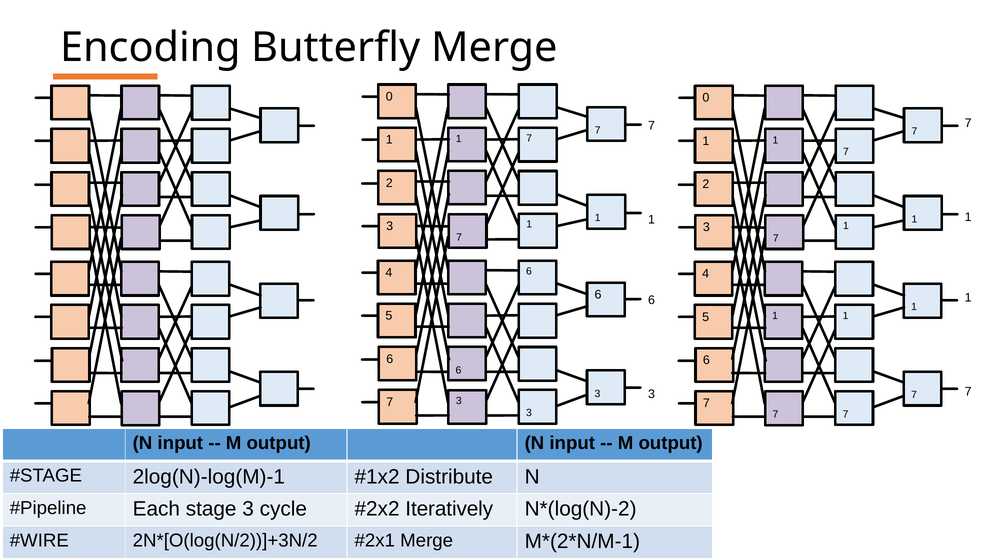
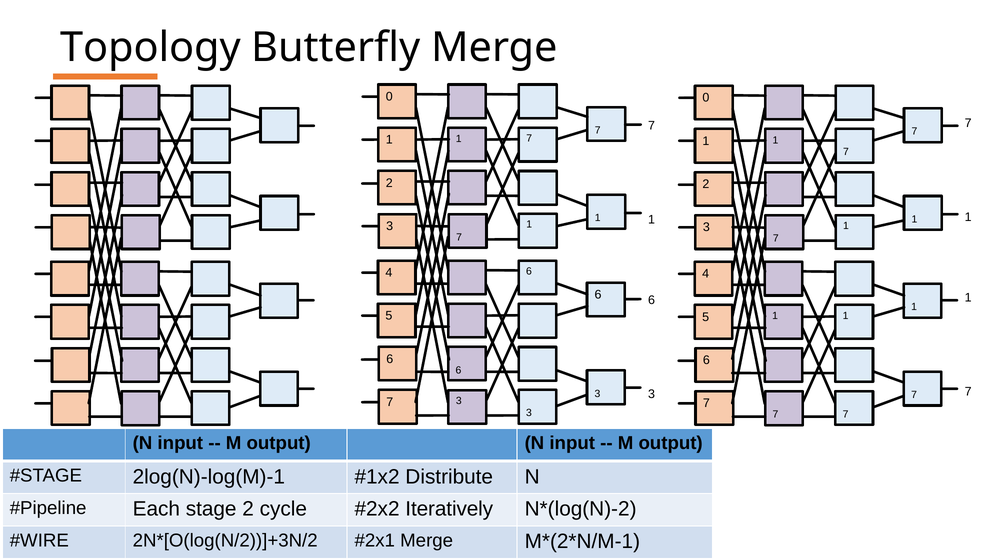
Encoding: Encoding -> Topology
stage 3: 3 -> 2
